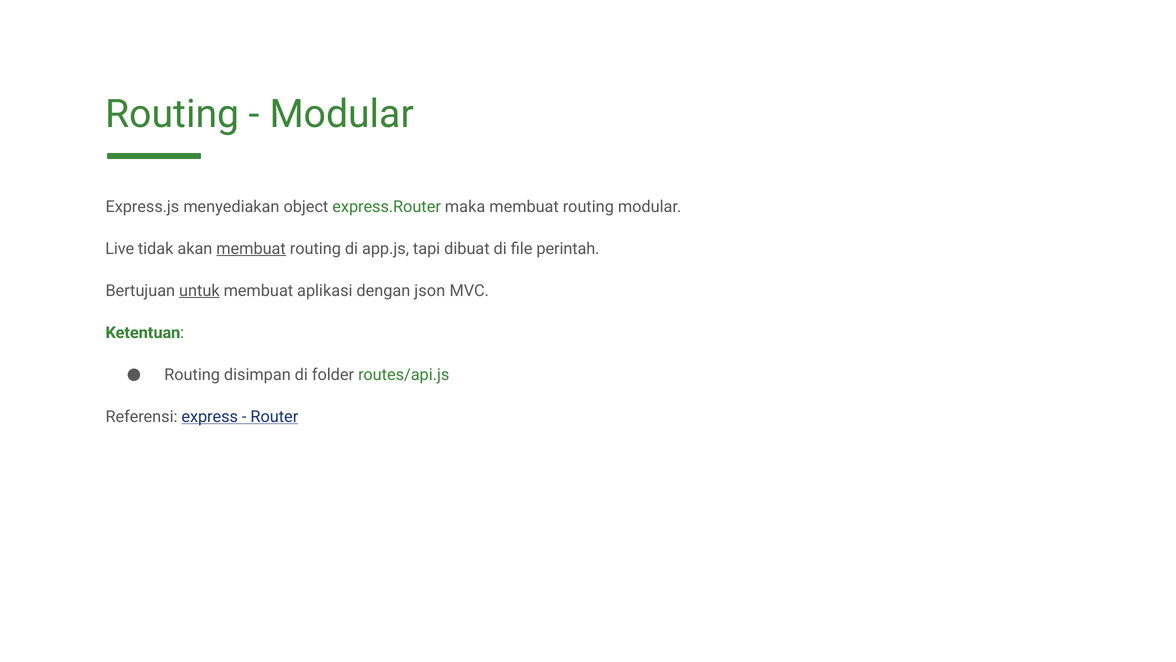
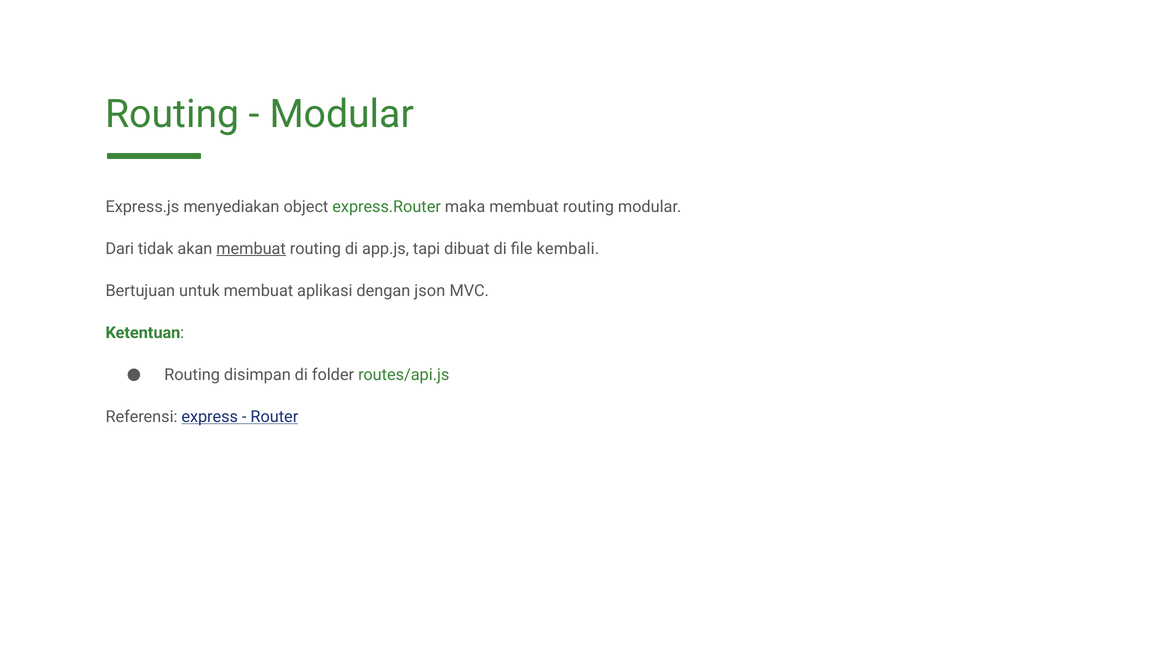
Live: Live -> Dari
perintah: perintah -> kembali
untuk underline: present -> none
